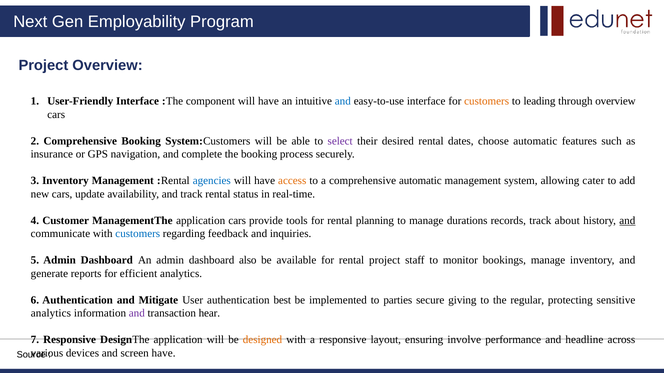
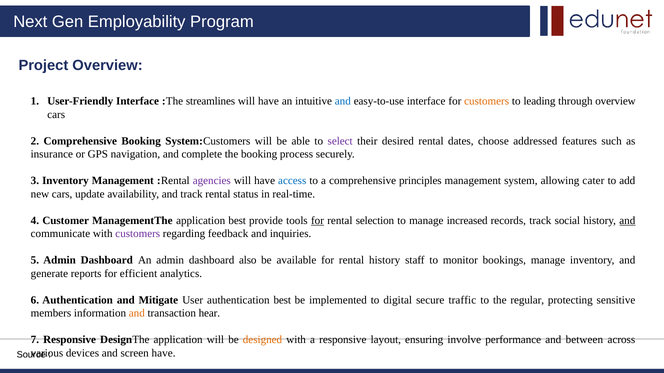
component: component -> streamlines
choose automatic: automatic -> addressed
agencies colour: blue -> purple
access colour: orange -> blue
comprehensive automatic: automatic -> principles
application cars: cars -> best
for at (317, 221) underline: none -> present
planning: planning -> selection
durations: durations -> increased
about: about -> social
customers at (138, 234) colour: blue -> purple
rental project: project -> history
parties: parties -> digital
giving: giving -> traffic
analytics at (51, 314): analytics -> members
and at (137, 314) colour: purple -> orange
headline: headline -> between
